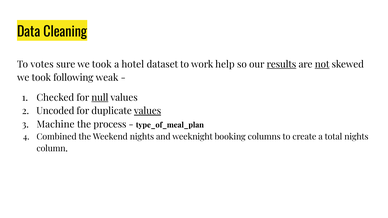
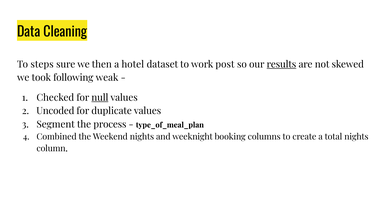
votes: votes -> steps
sure we took: took -> then
help: help -> post
not underline: present -> none
values at (148, 111) underline: present -> none
Machine: Machine -> Segment
